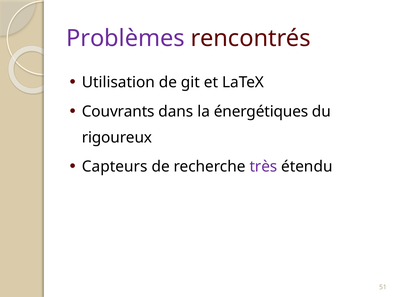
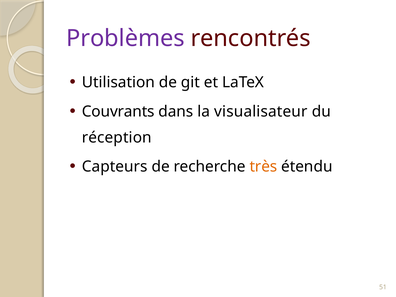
énergétiques: énergétiques -> visualisateur
rigoureux: rigoureux -> réception
très colour: purple -> orange
